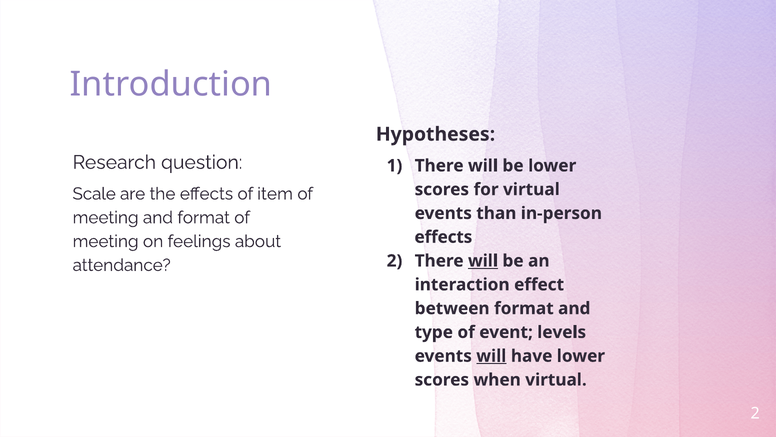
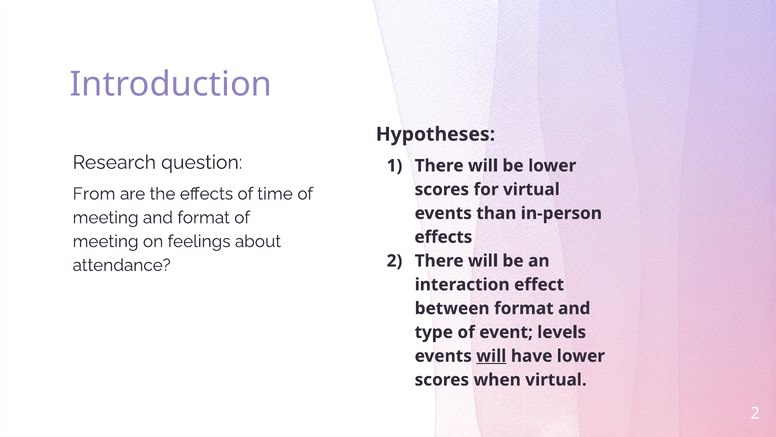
Scale: Scale -> From
item: item -> time
will at (483, 261) underline: present -> none
